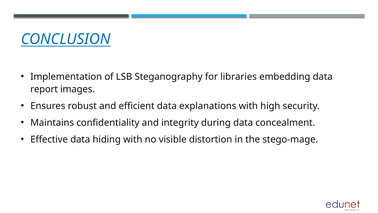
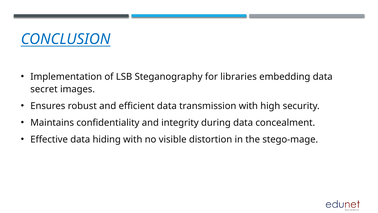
report: report -> secret
explanations: explanations -> transmission
